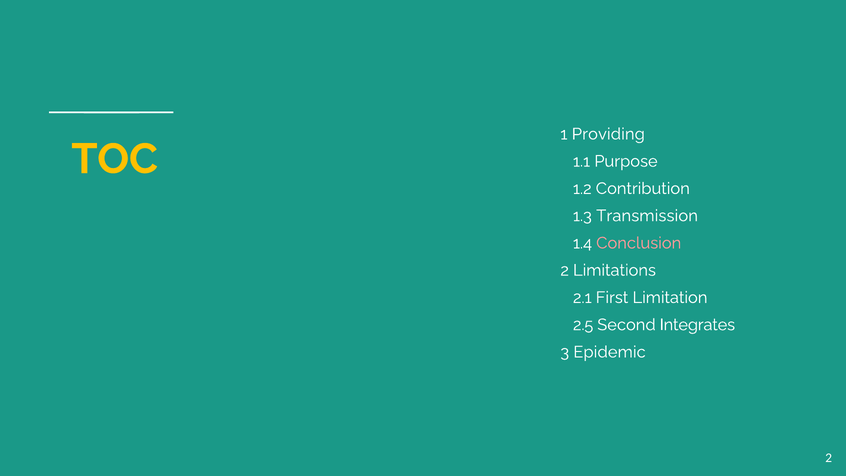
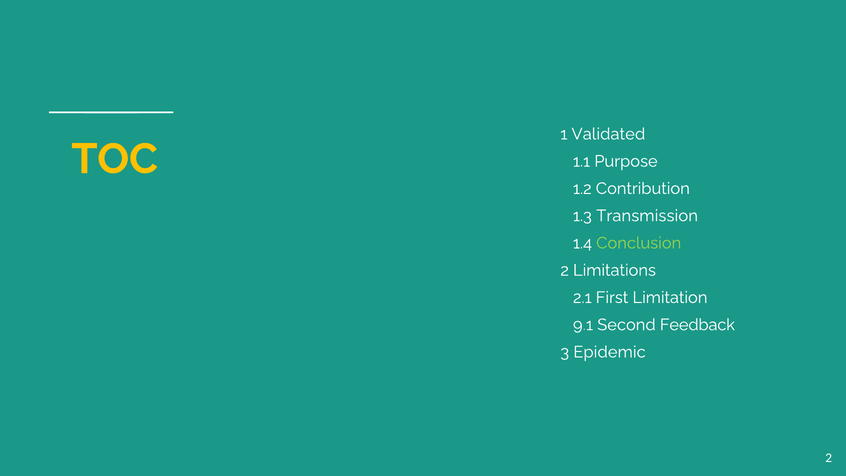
Providing: Providing -> Validated
Conclusion colour: pink -> light green
2.5: 2.5 -> 9.1
Integrates: Integrates -> Feedback
